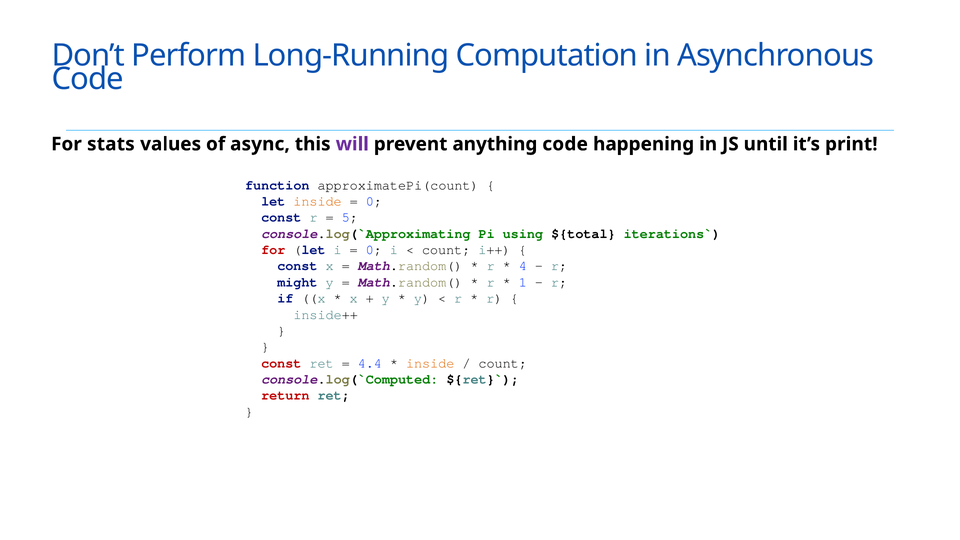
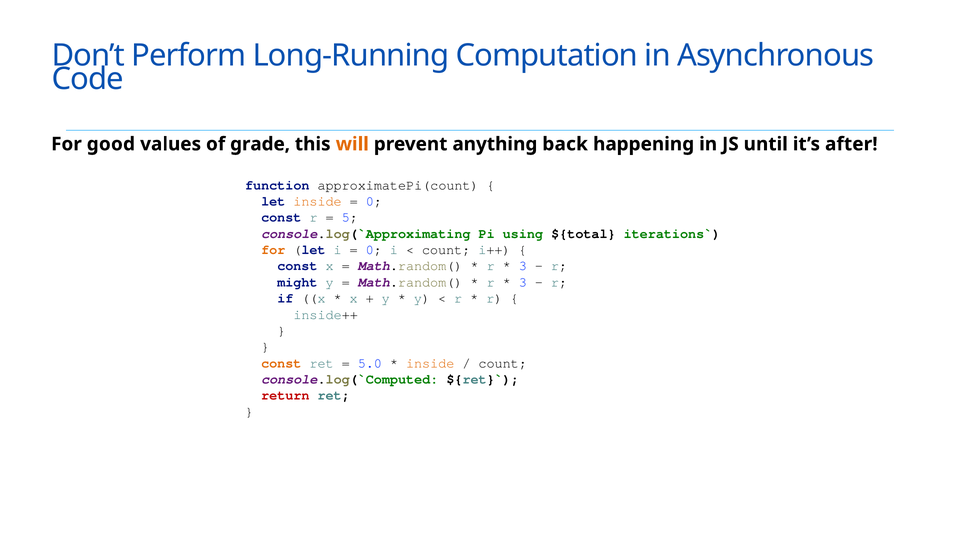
stats: stats -> good
async: async -> grade
will colour: purple -> orange
anything code: code -> back
print: print -> after
for at (273, 250) colour: red -> orange
4 at (523, 266): 4 -> 3
1 at (523, 282): 1 -> 3
const at (281, 363) colour: red -> orange
4.4: 4.4 -> 5.0
